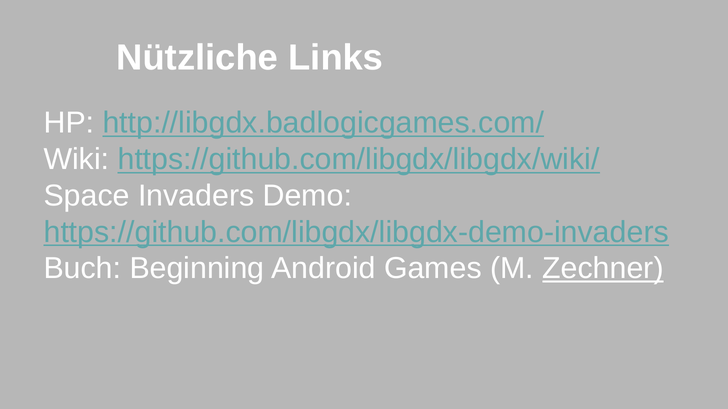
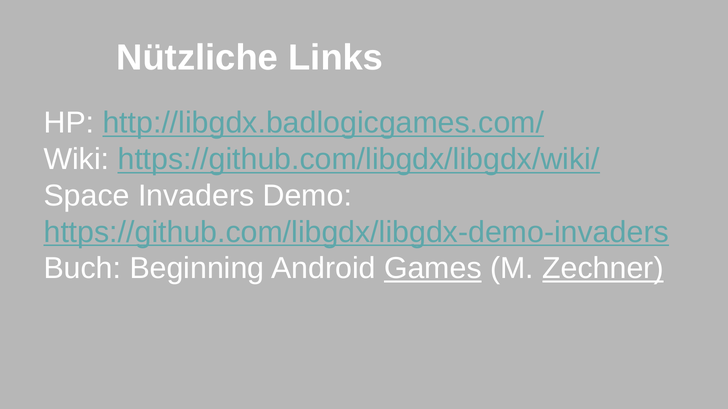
Games underline: none -> present
